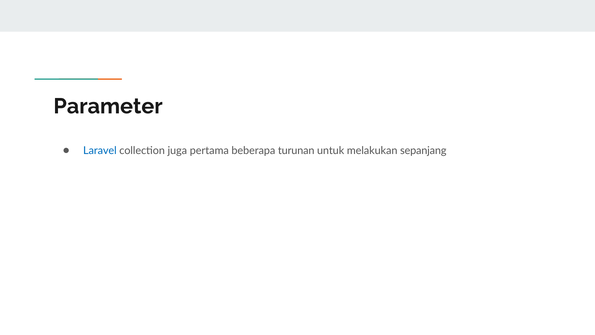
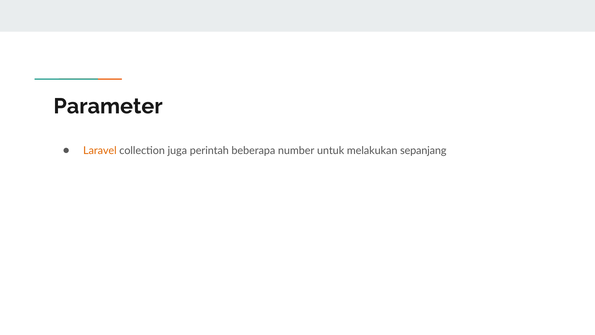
Laravel colour: blue -> orange
pertama: pertama -> perintah
turunan: turunan -> number
